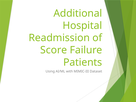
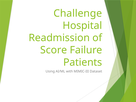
Additional: Additional -> Challenge
